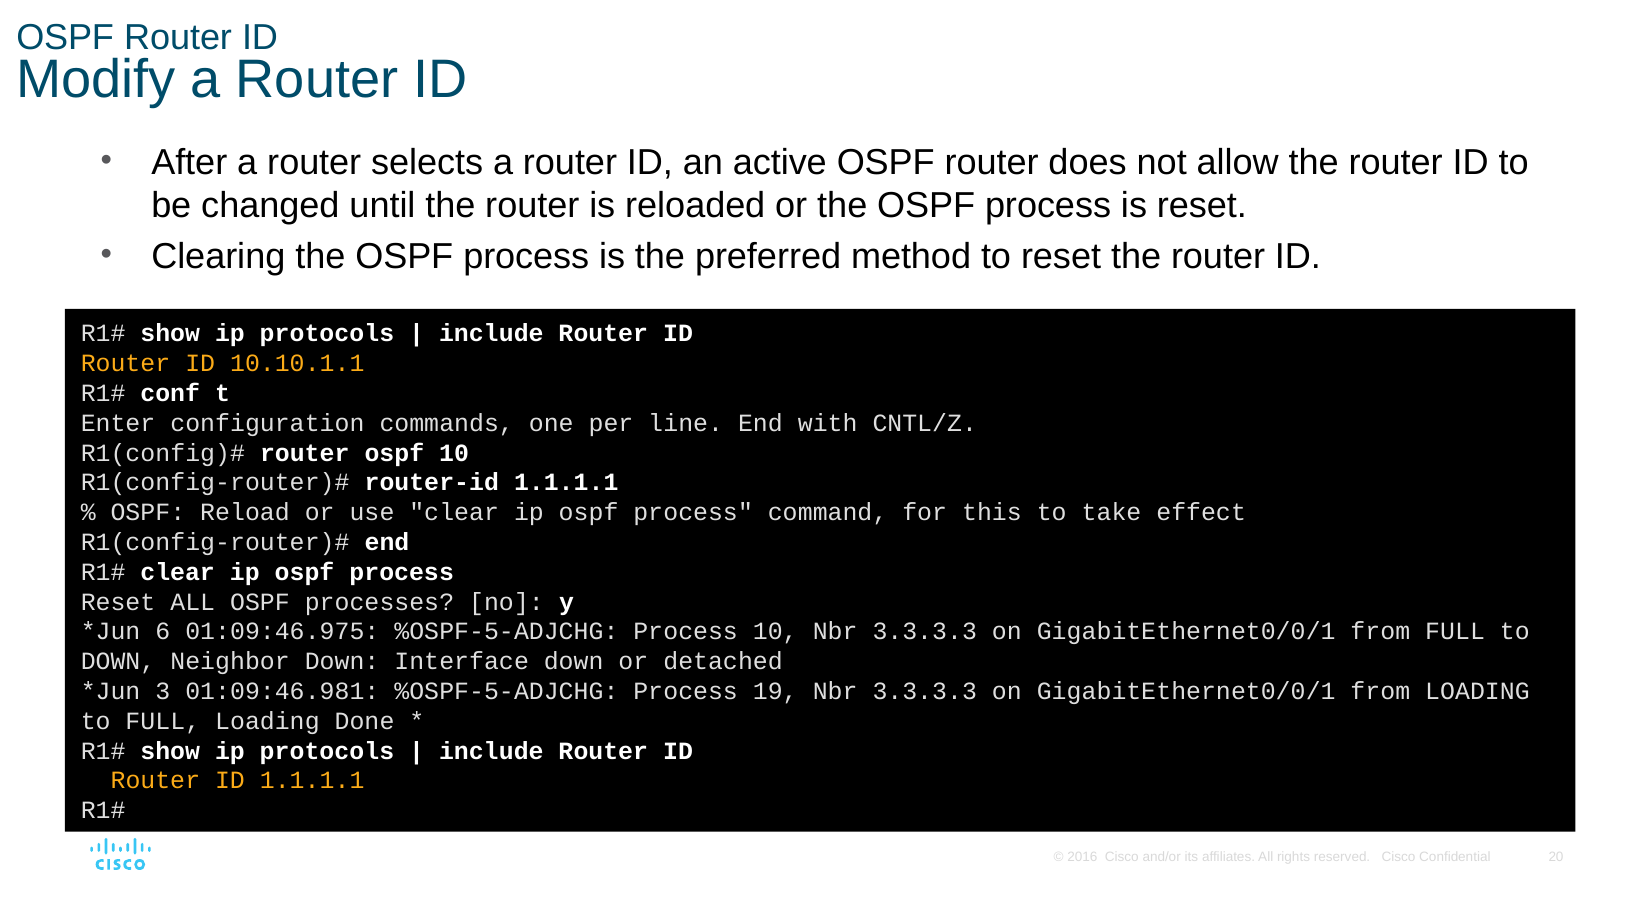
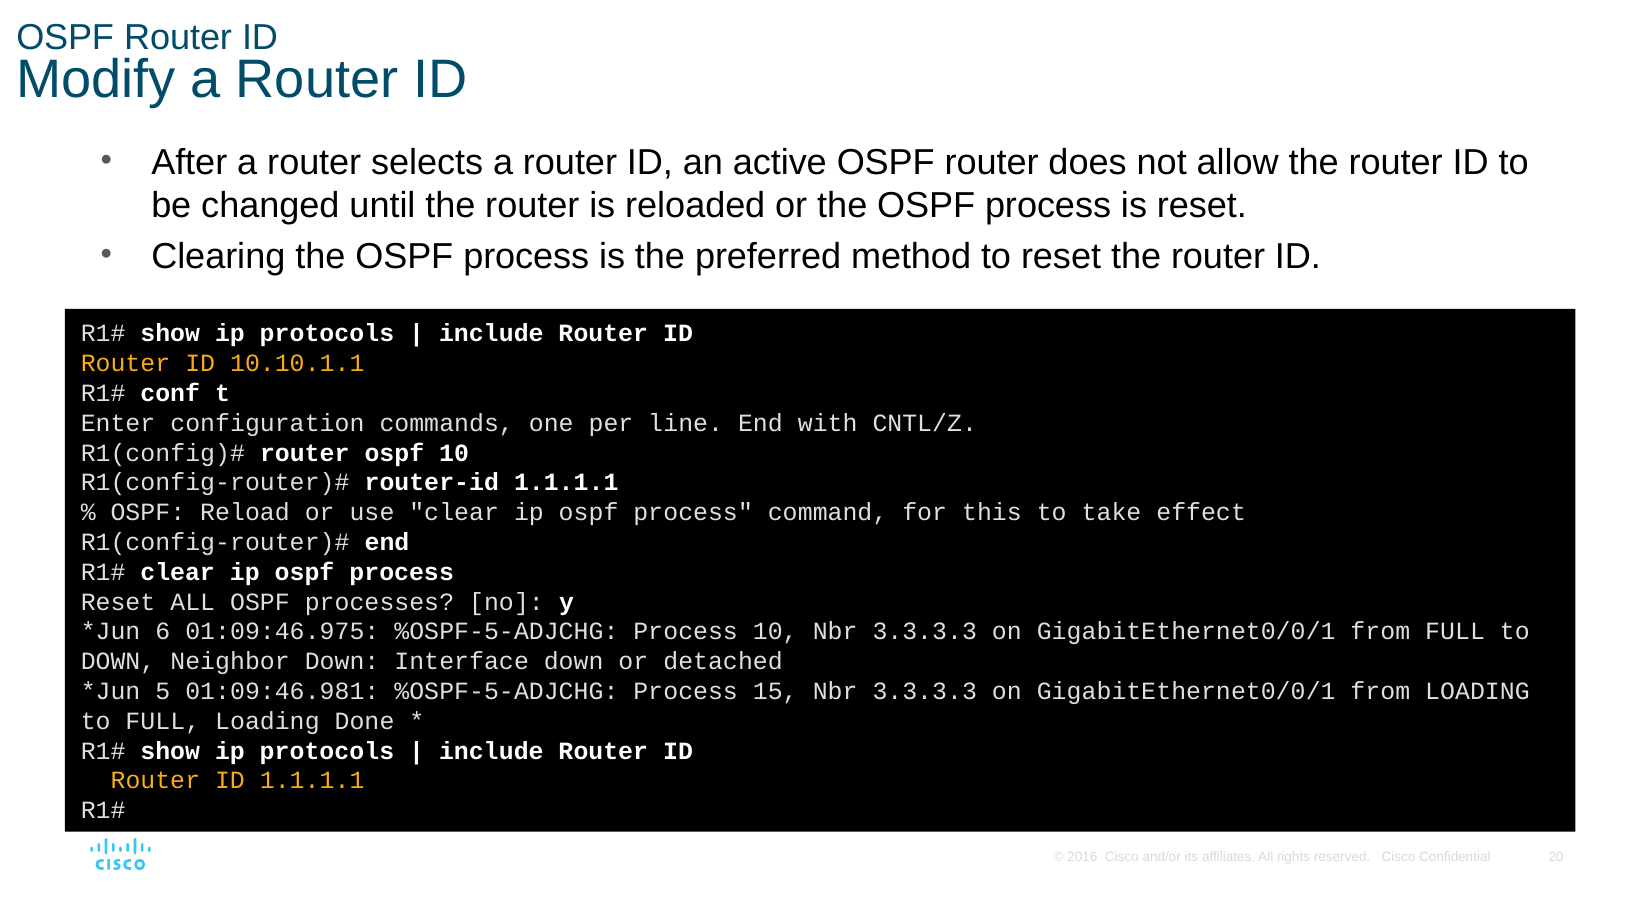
3: 3 -> 5
19: 19 -> 15
